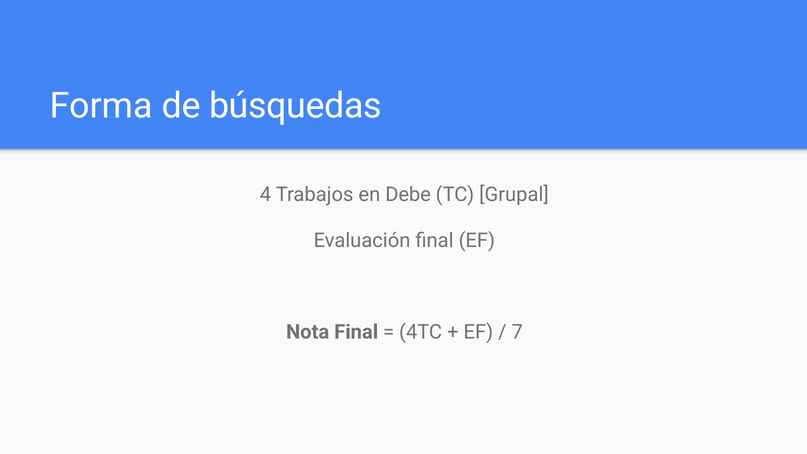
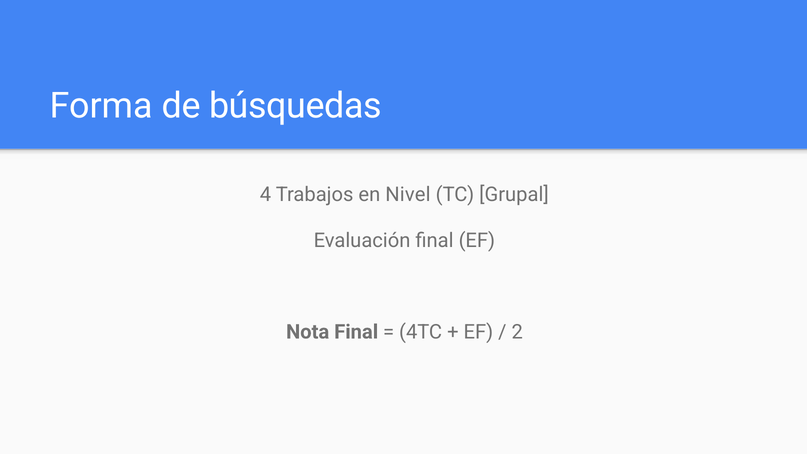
Debe: Debe -> Nivel
7: 7 -> 2
